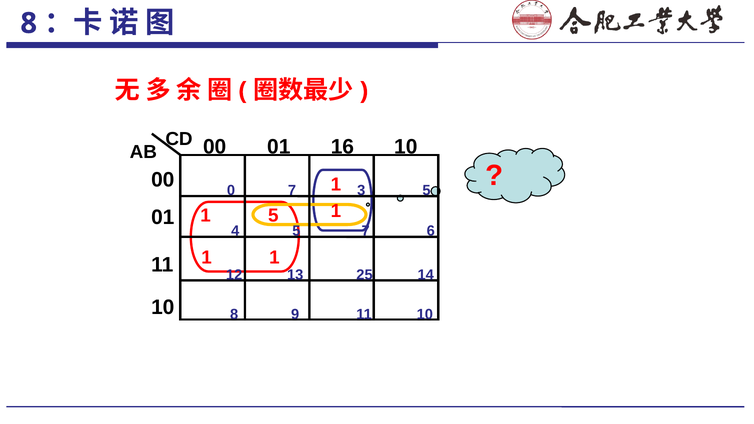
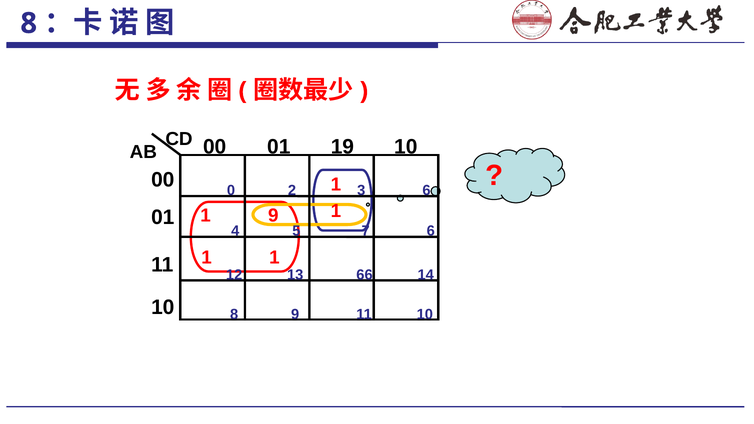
16: 16 -> 19
0 7: 7 -> 2
3 5: 5 -> 6
1 5: 5 -> 9
25: 25 -> 66
